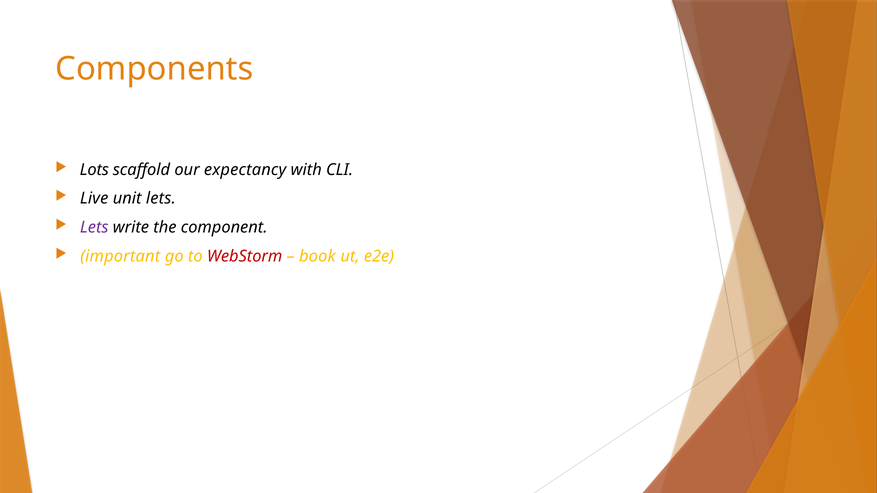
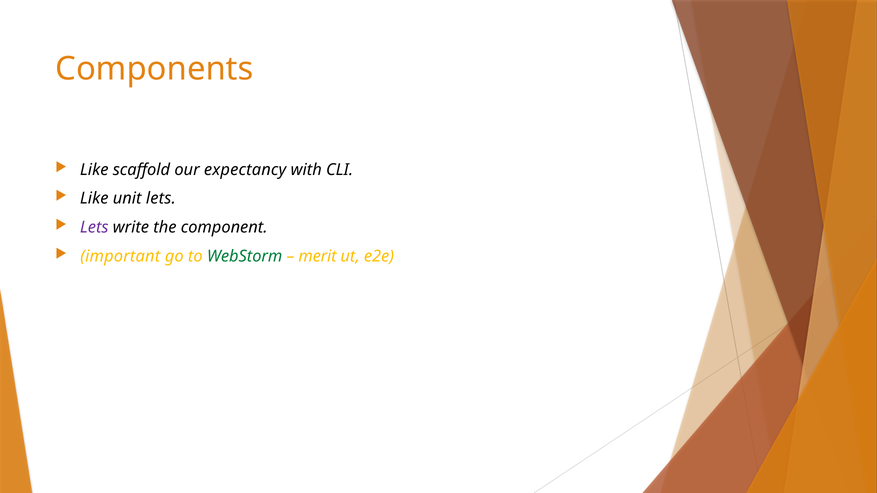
Lots at (94, 170): Lots -> Like
Live at (94, 199): Live -> Like
WebStorm colour: red -> green
book: book -> merit
